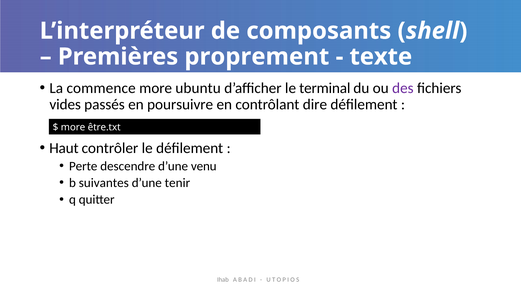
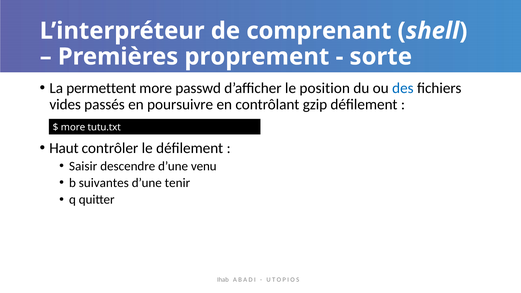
composants: composants -> comprenant
texte: texte -> sorte
commence: commence -> permettent
ubuntu: ubuntu -> passwd
terminal: terminal -> position
des colour: purple -> blue
dire: dire -> gzip
être.txt: être.txt -> tutu.txt
Perte: Perte -> Saisir
